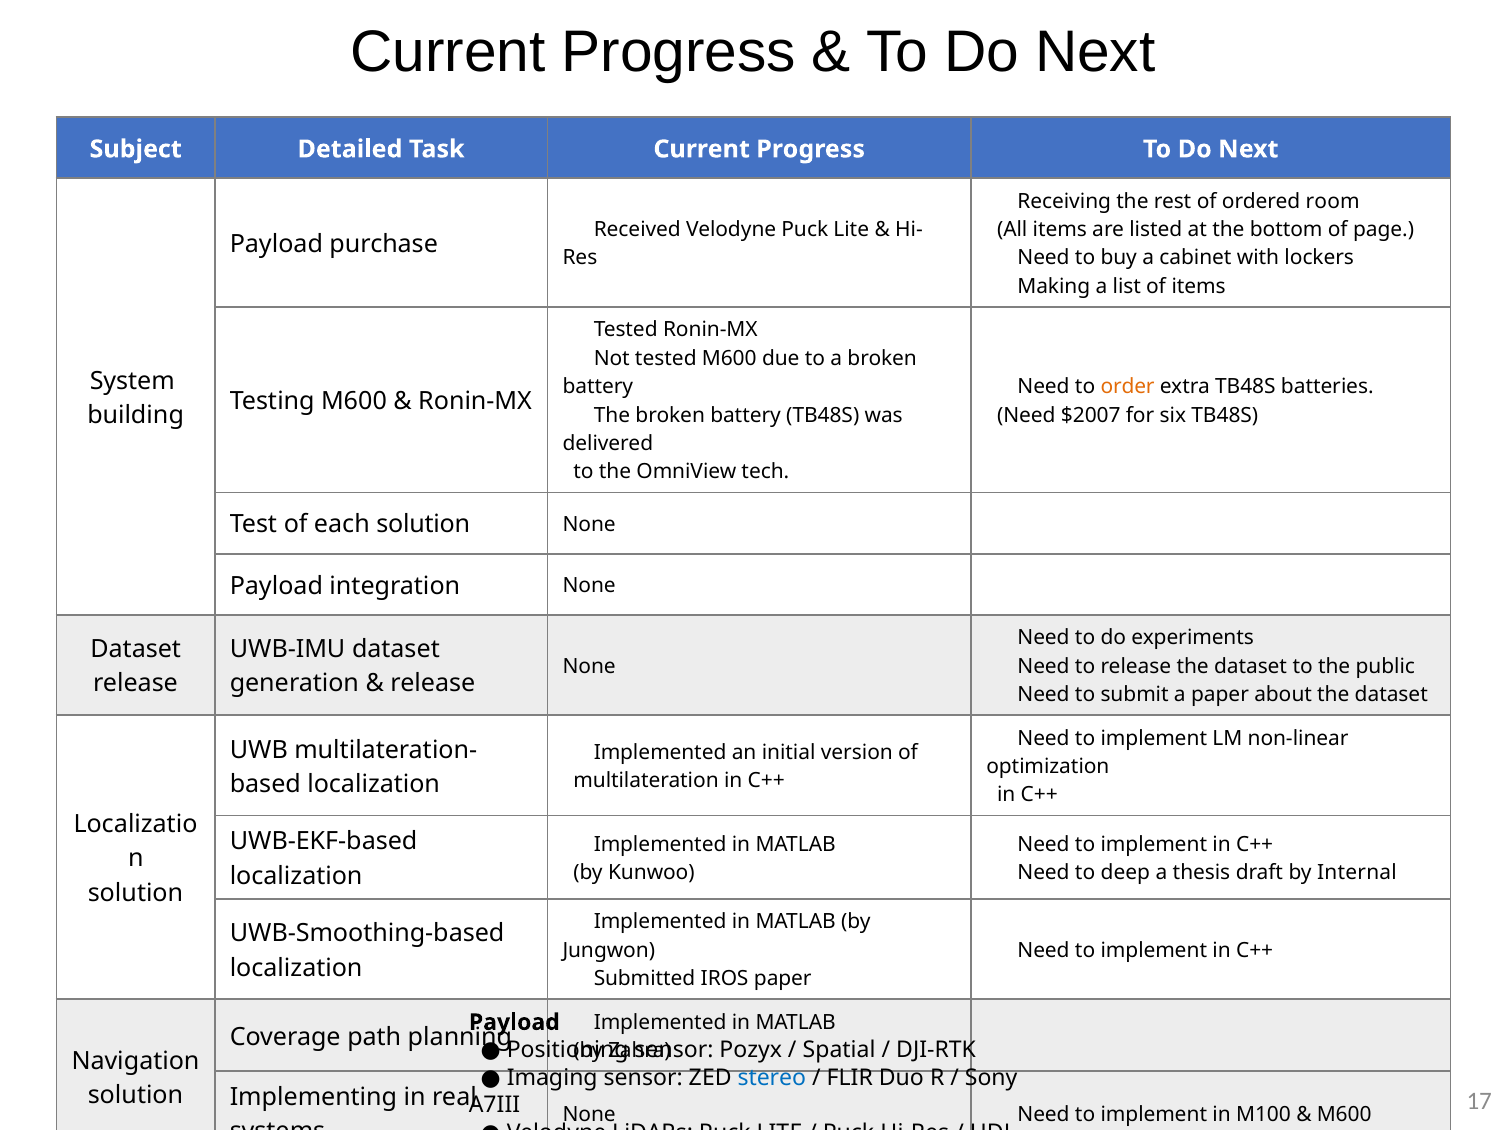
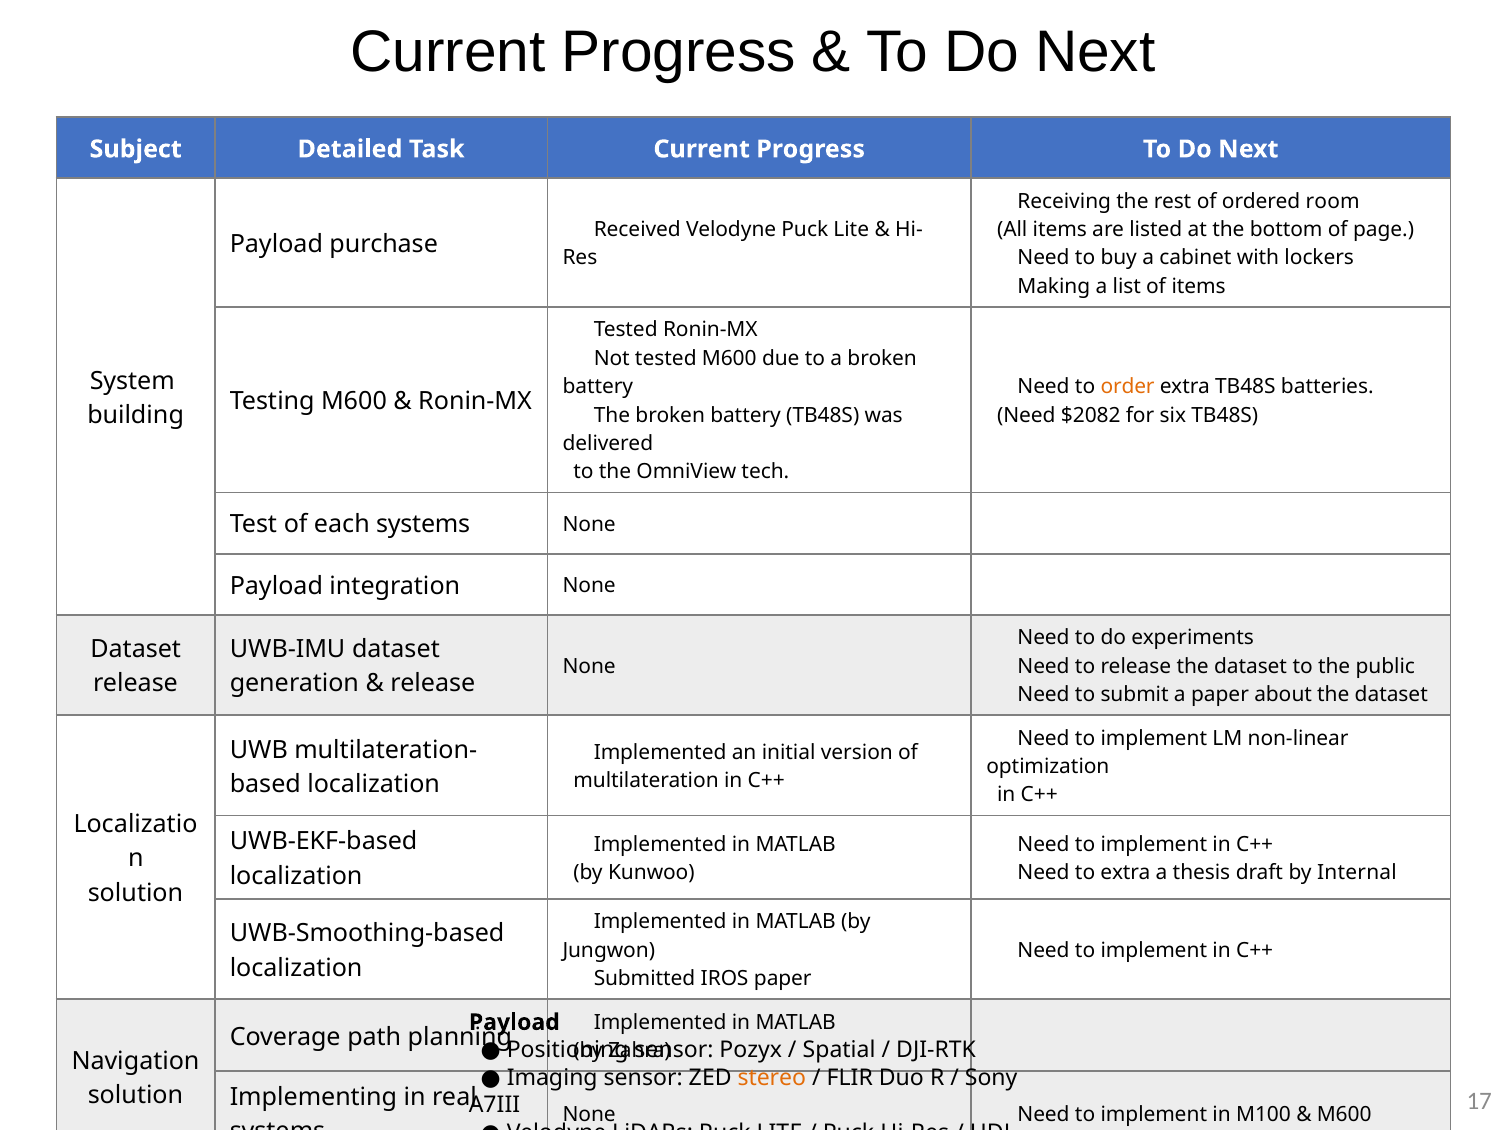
$2007: $2007 -> $2082
each solution: solution -> systems
to deep: deep -> extra
stereo colour: blue -> orange
